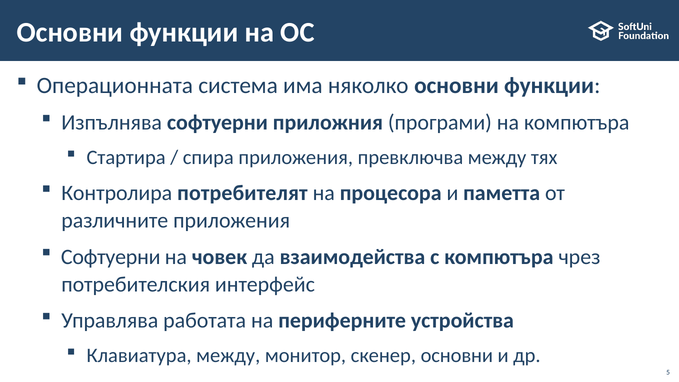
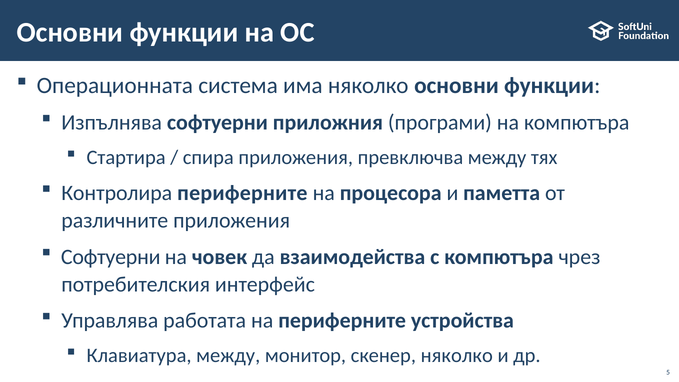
Контролира потребителят: потребителят -> периферните
скенер основни: основни -> няколко
